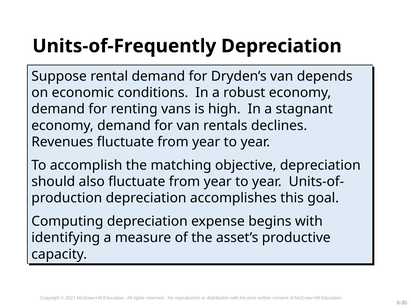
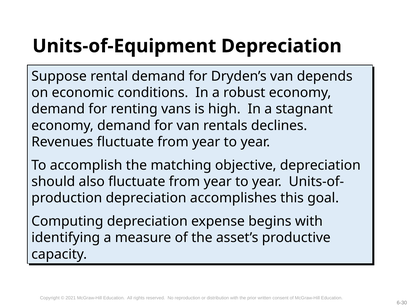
Units-of-Frequently: Units-of-Frequently -> Units-of-Equipment
